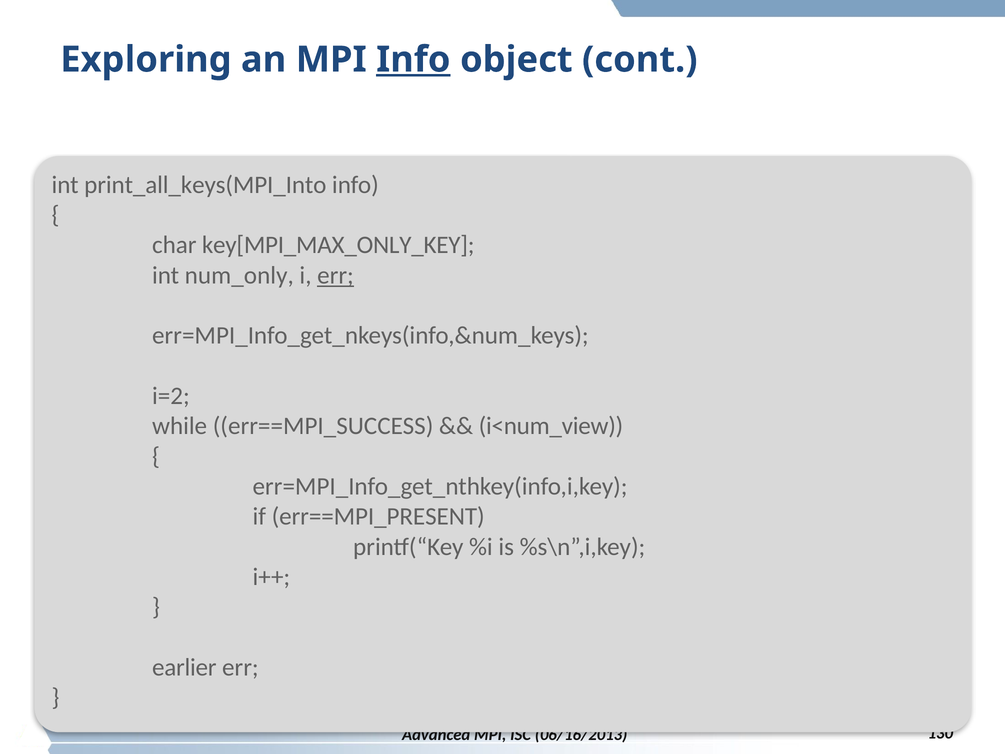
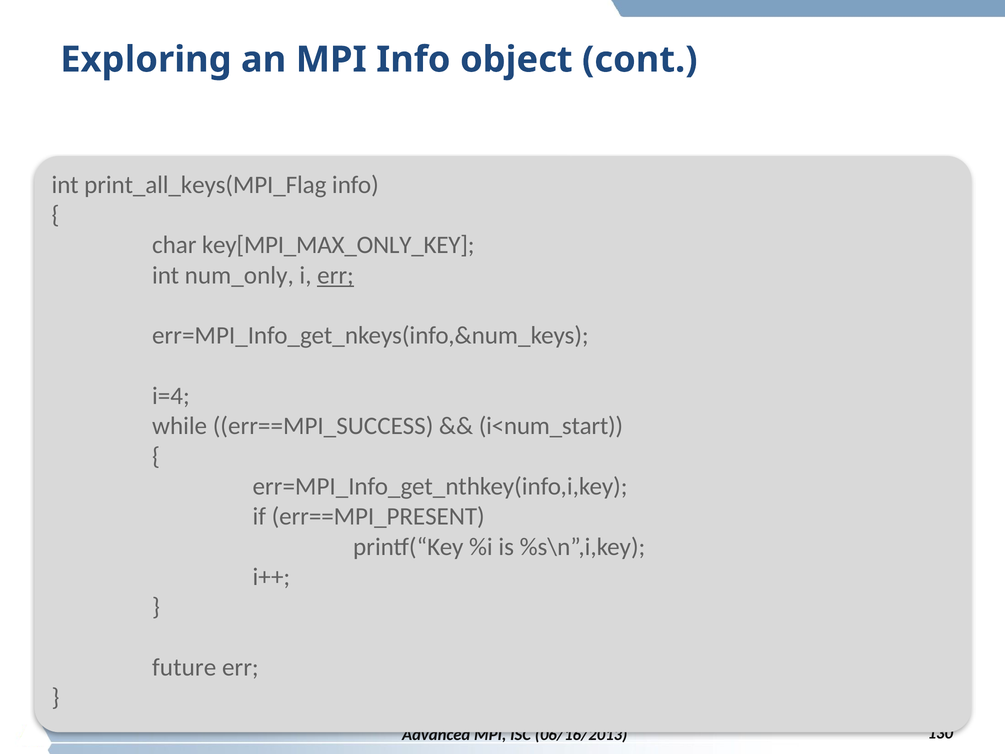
Info at (413, 60) underline: present -> none
print_all_keys(MPI_Into: print_all_keys(MPI_Into -> print_all_keys(MPI_Flag
i=2: i=2 -> i=4
i<num_view: i<num_view -> i<num_start
earlier: earlier -> future
